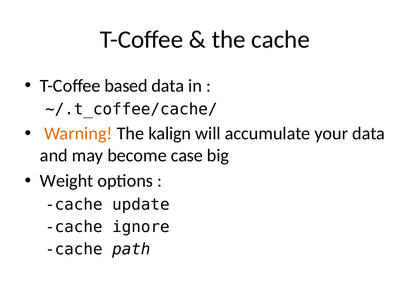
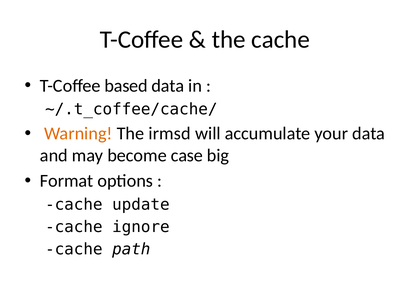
kalign: kalign -> irmsd
Weight: Weight -> Format
